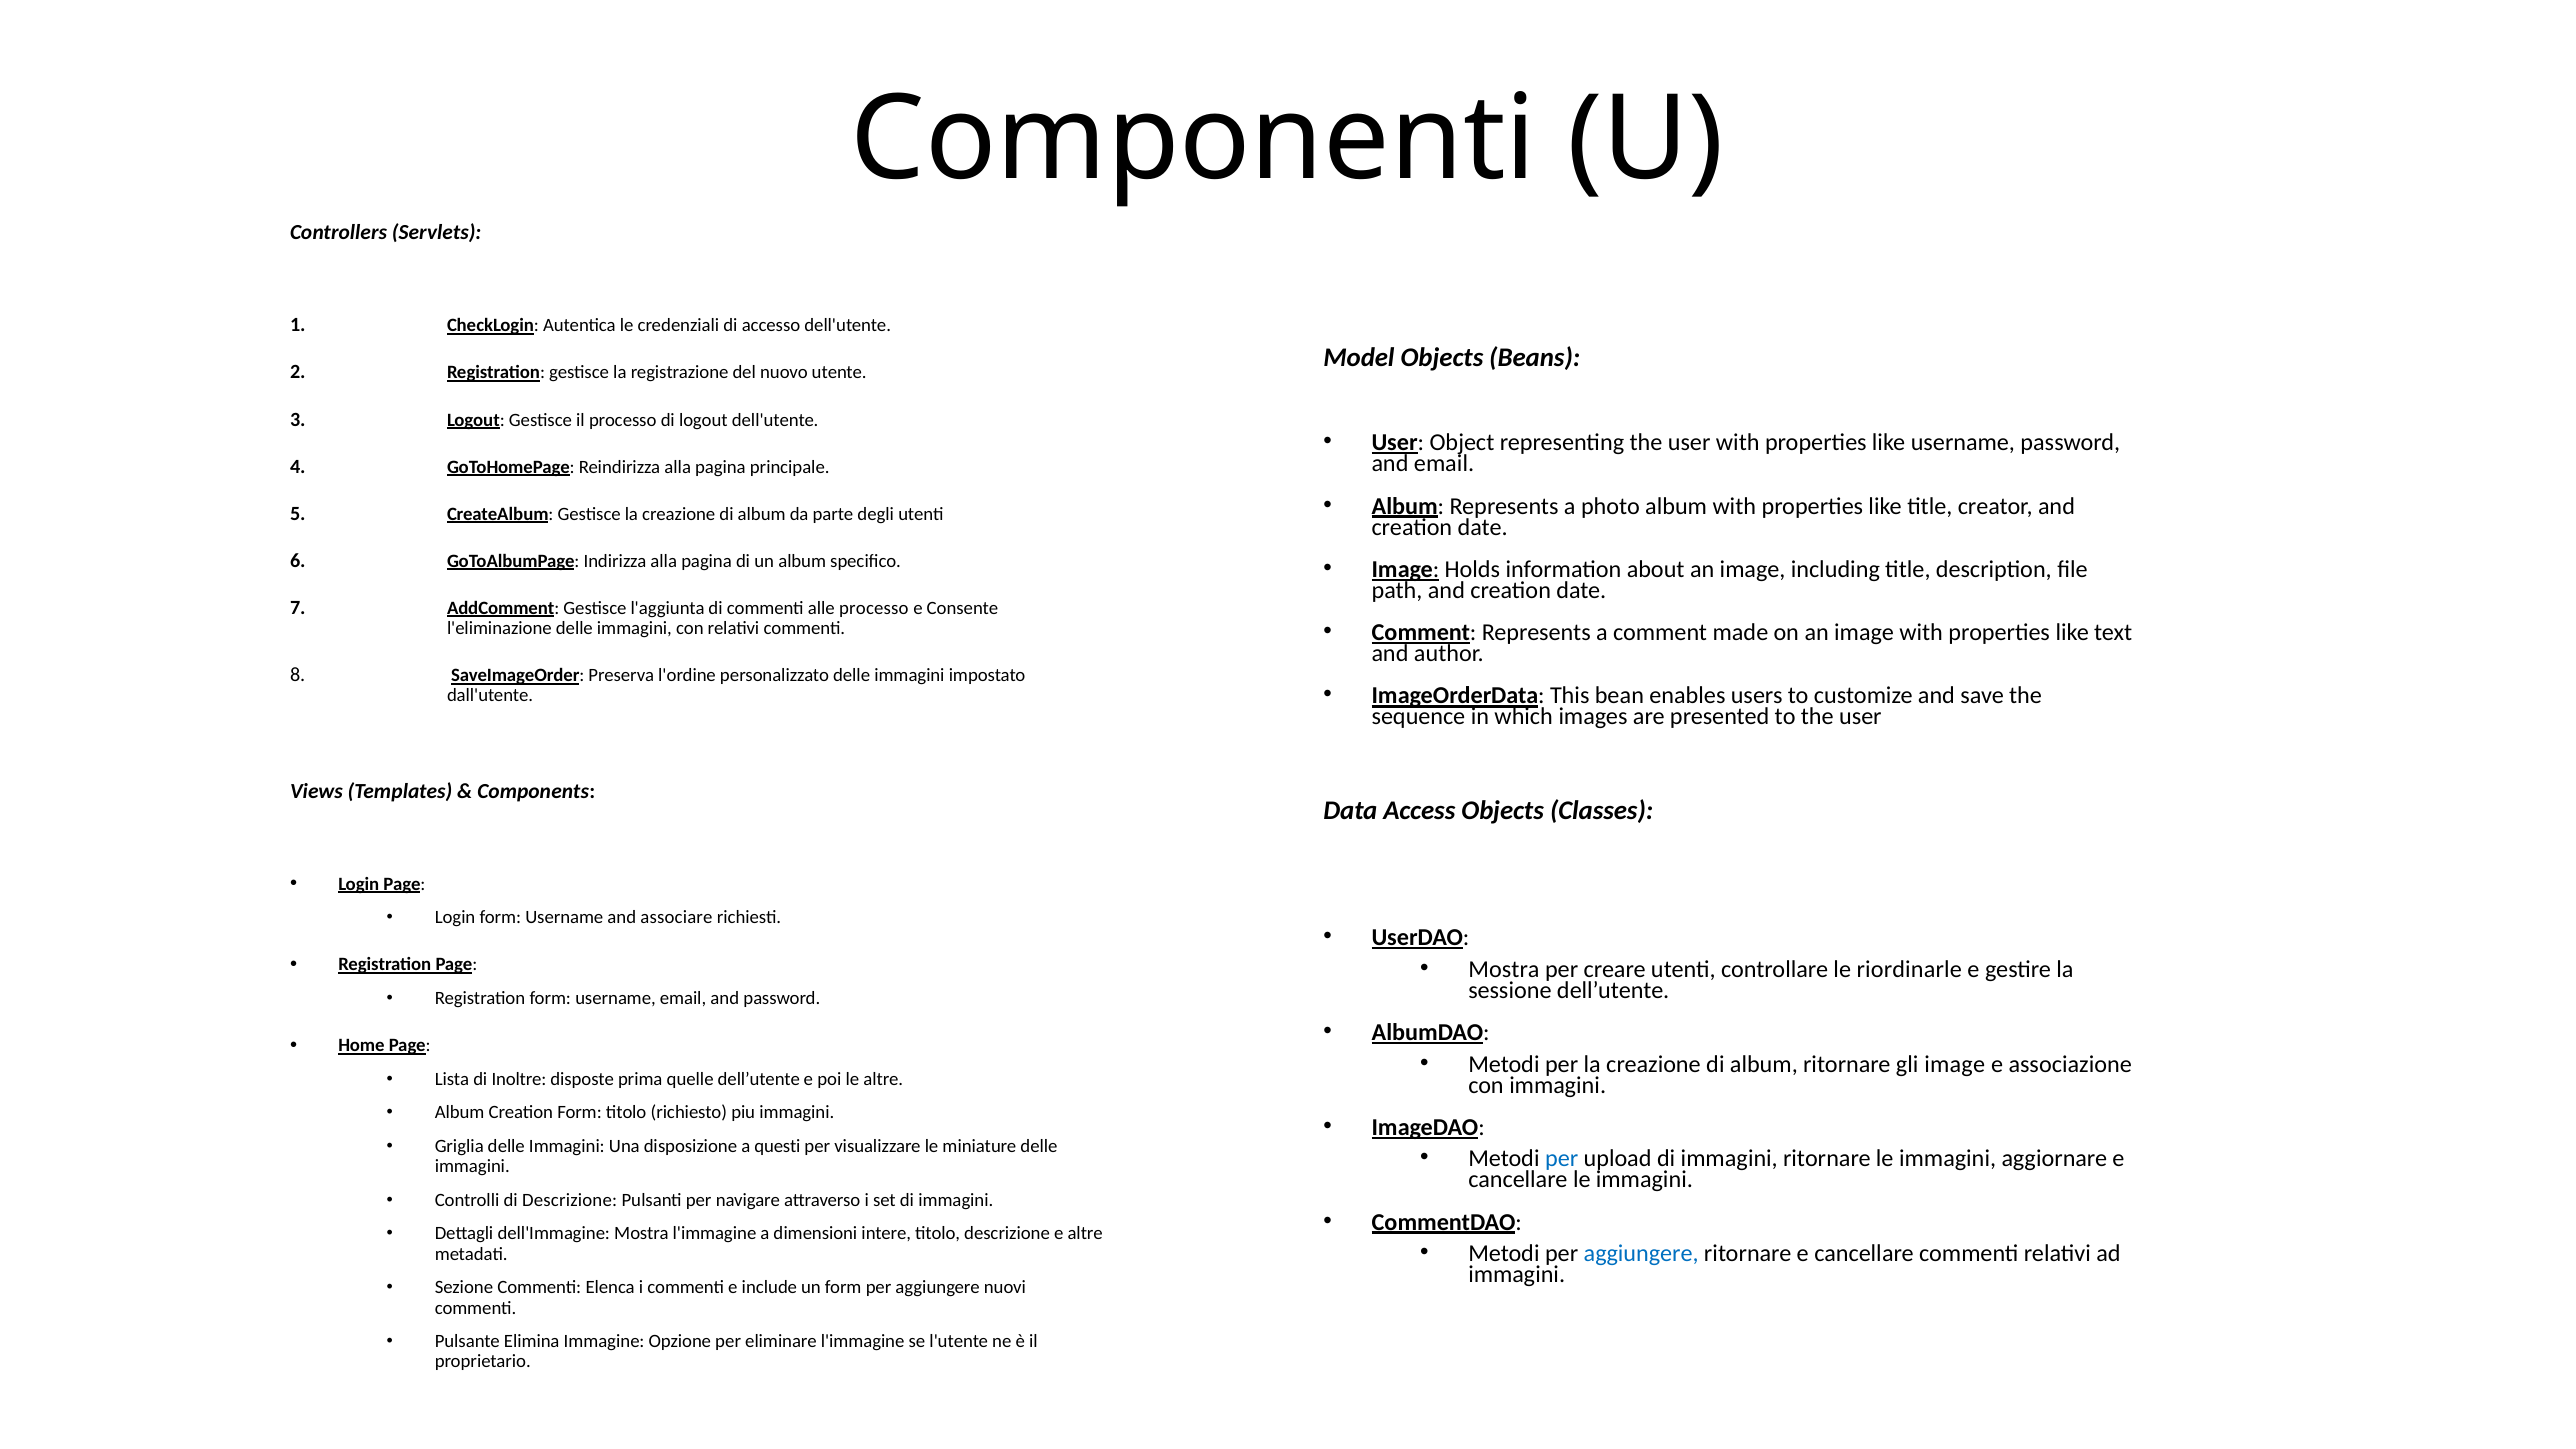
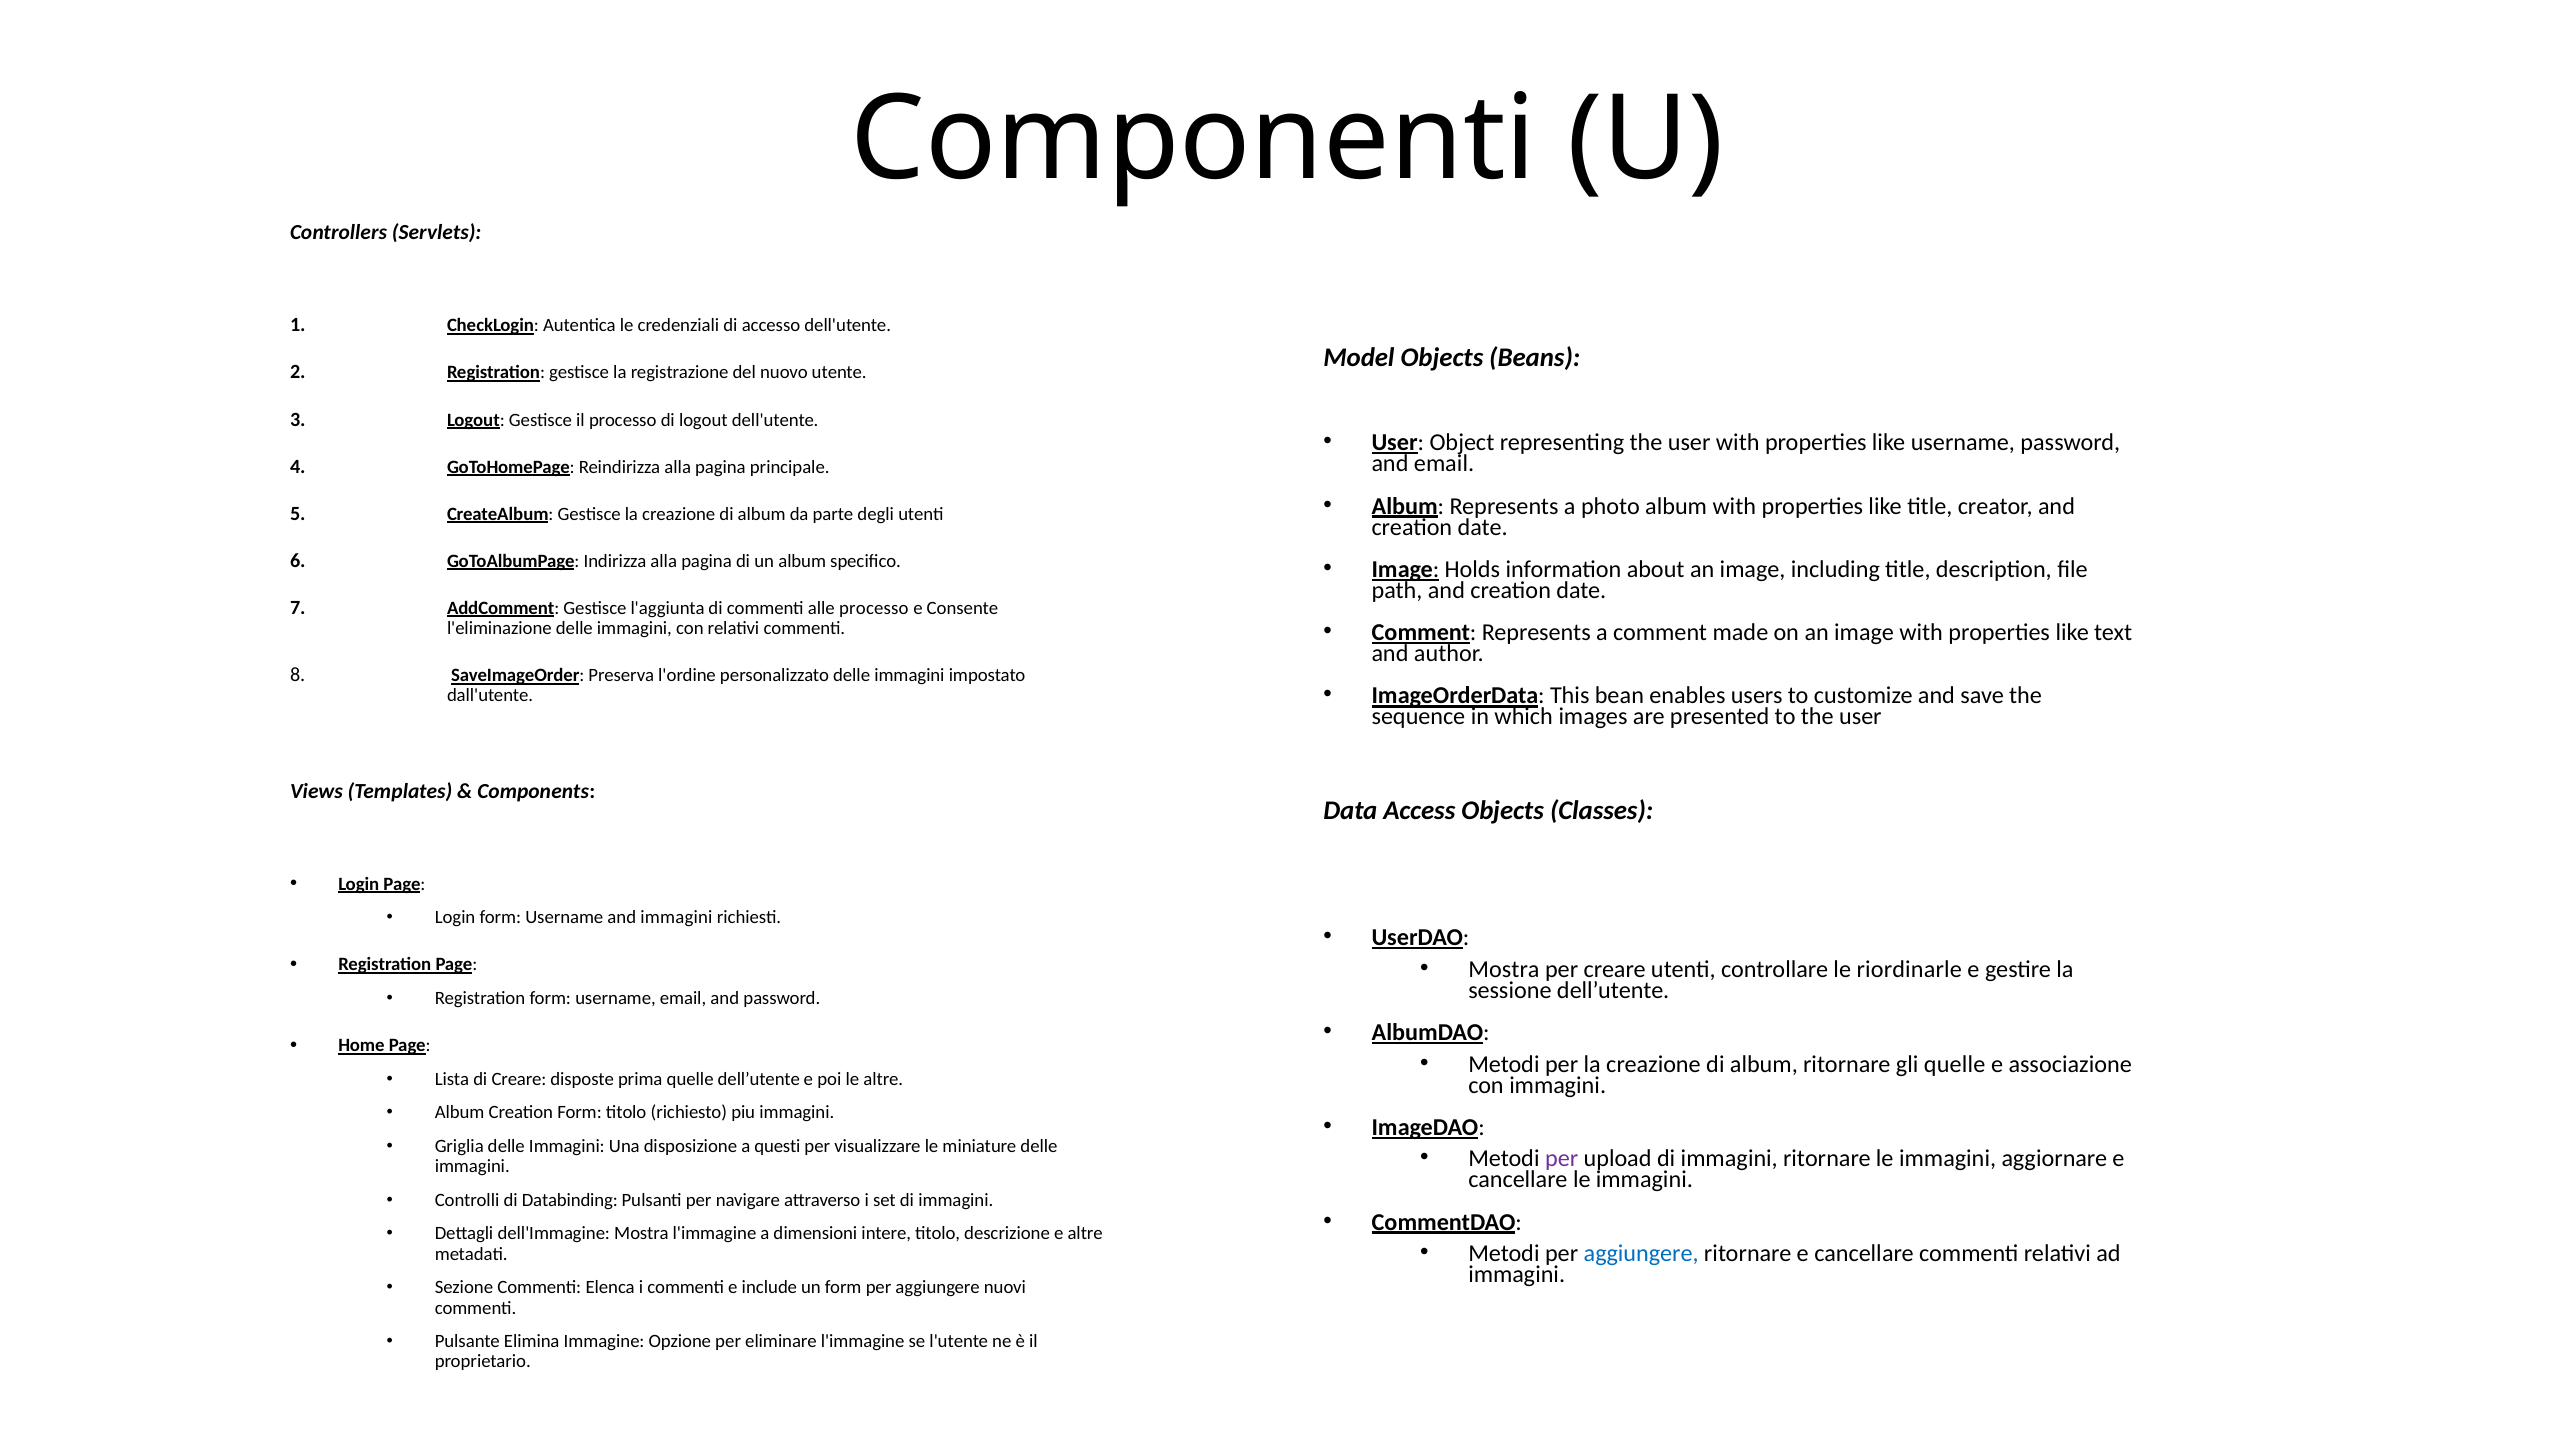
and associare: associare -> immagini
gli image: image -> quelle
di Inoltre: Inoltre -> Creare
per at (1562, 1159) colour: blue -> purple
di Descrizione: Descrizione -> Databinding
